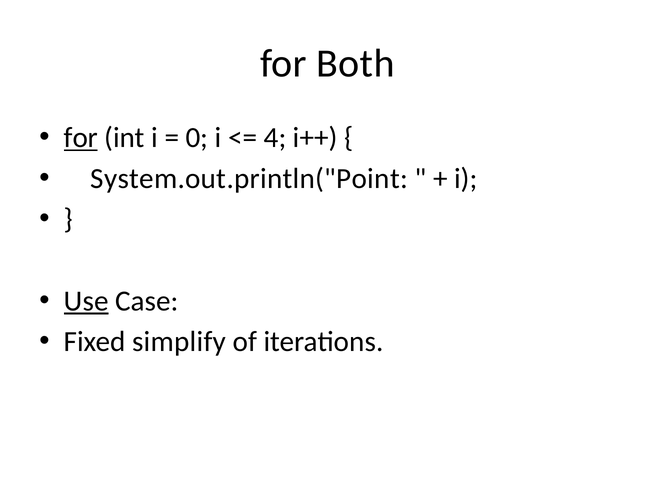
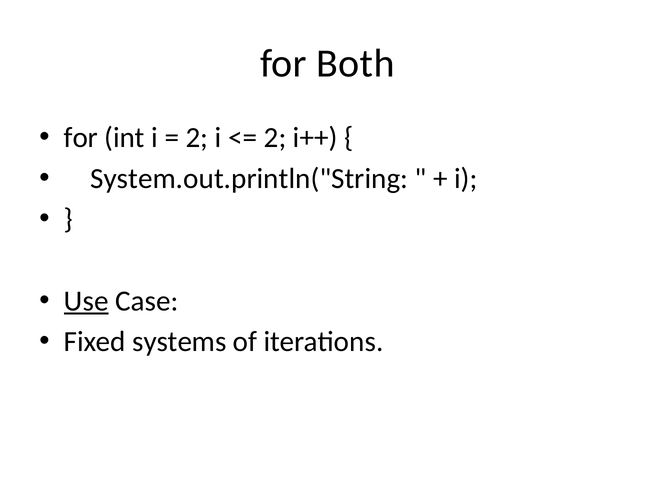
for at (81, 138) underline: present -> none
0 at (197, 138): 0 -> 2
4 at (275, 138): 4 -> 2
System.out.println("Point: System.out.println("Point -> System.out.println("String
simplify: simplify -> systems
